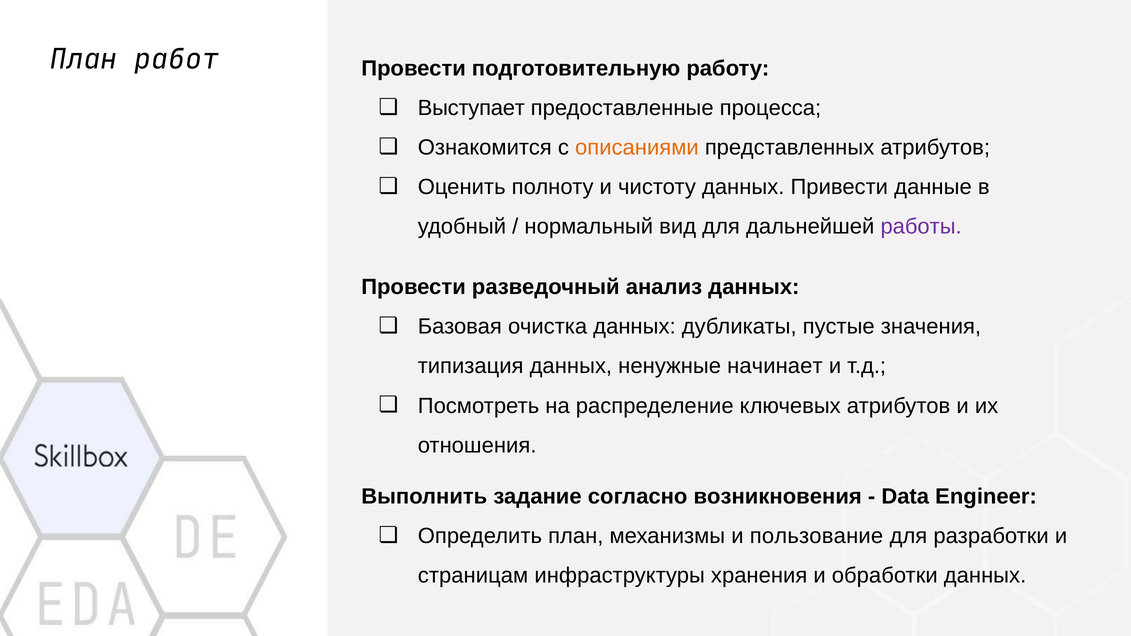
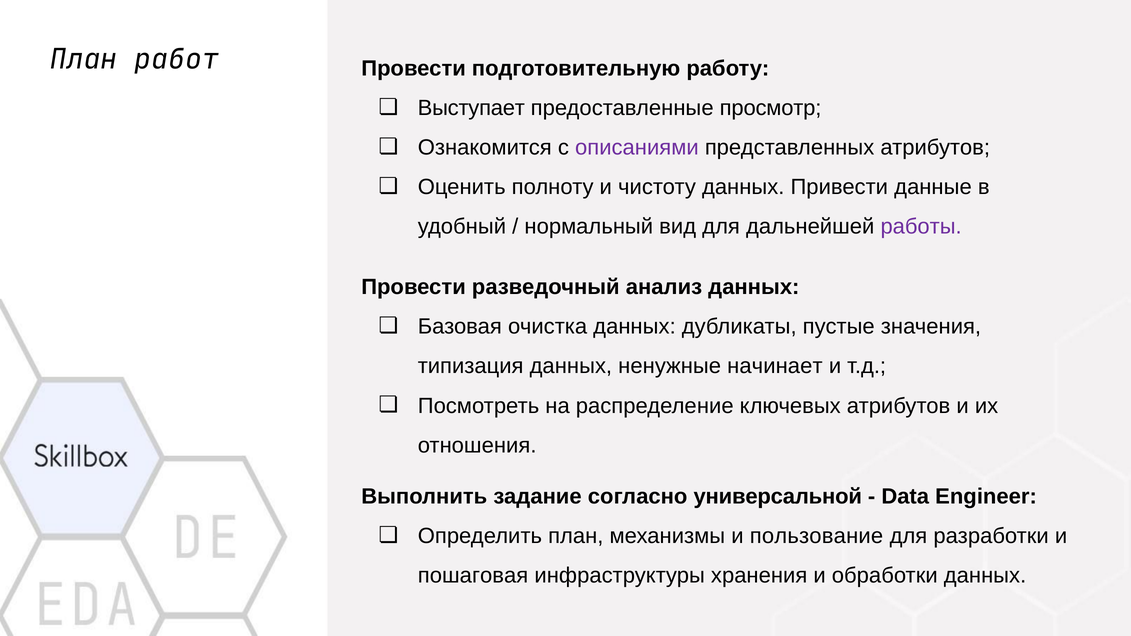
процесса: процесса -> просмотр
описаниями colour: orange -> purple
возникновения: возникновения -> универсальной
страницам: страницам -> пошаговая
